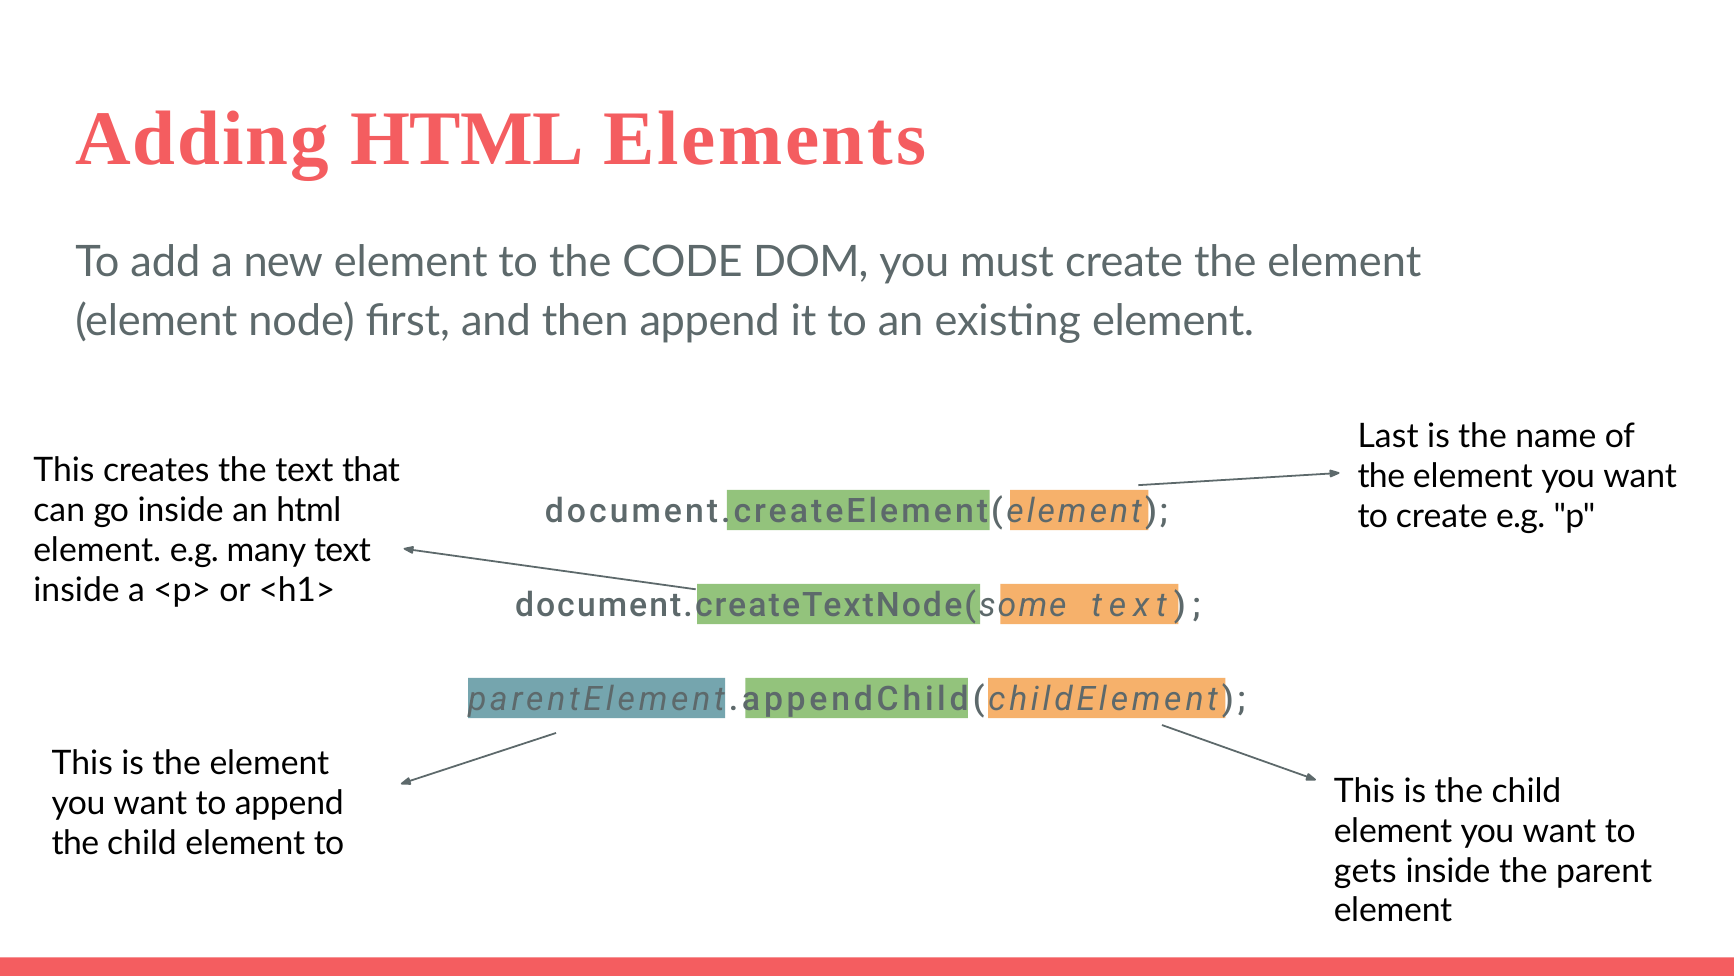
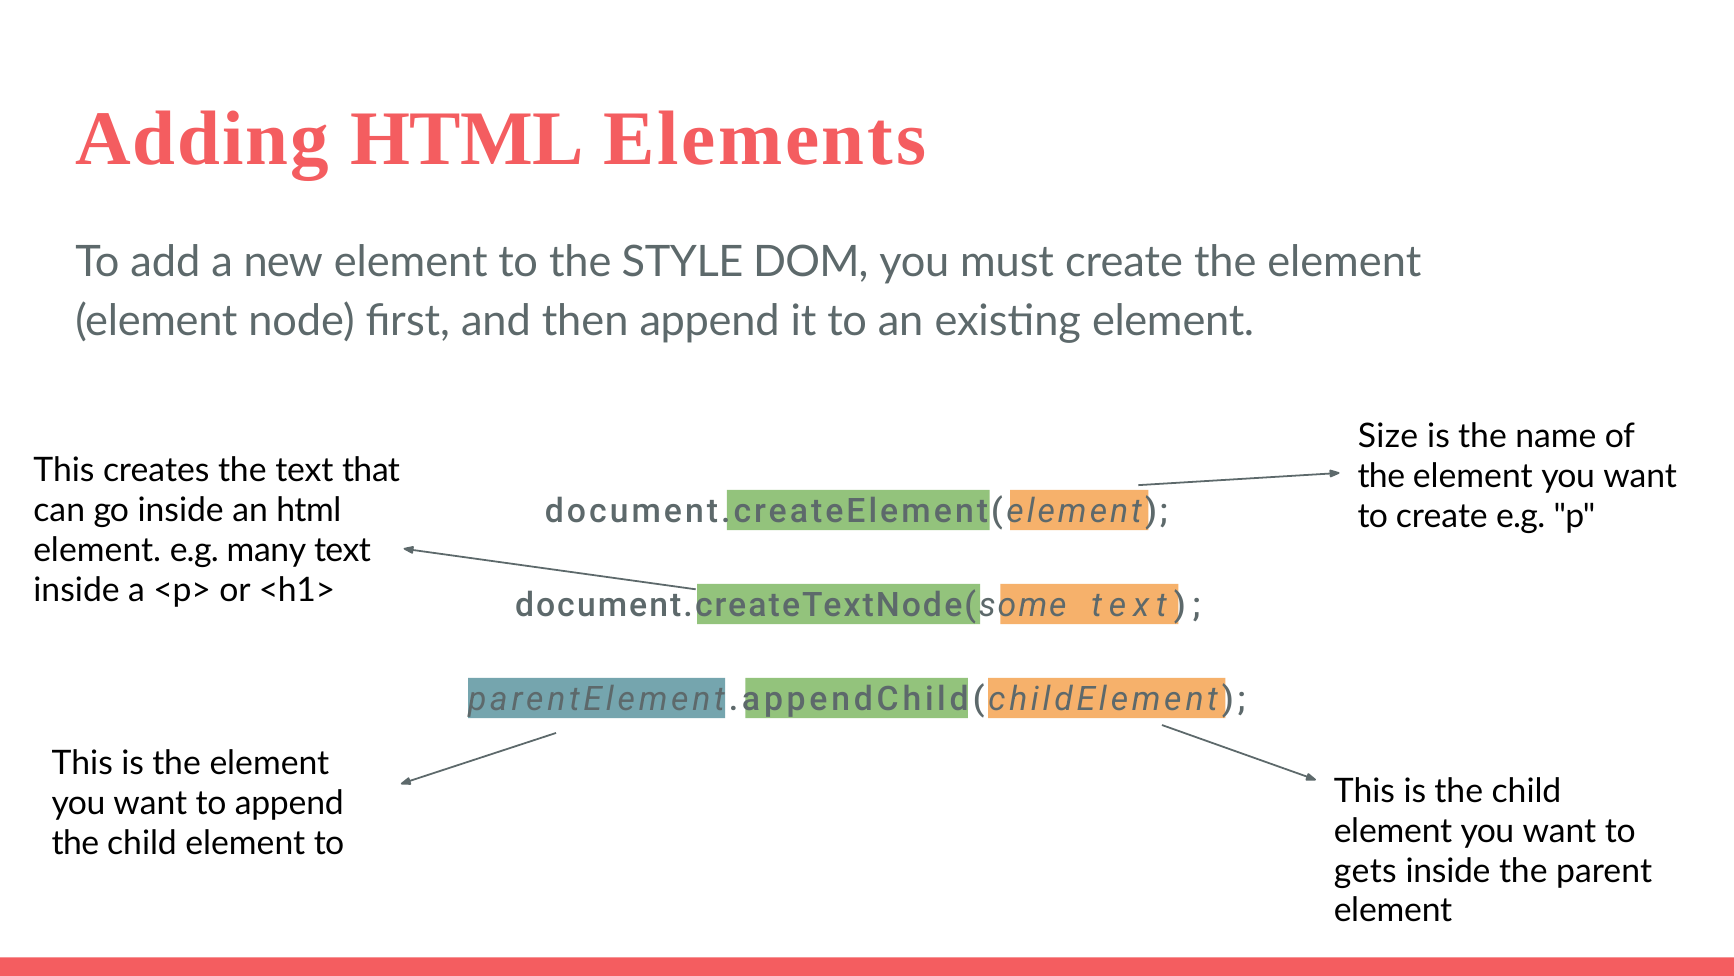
CODE: CODE -> STYLE
Last: Last -> Size
